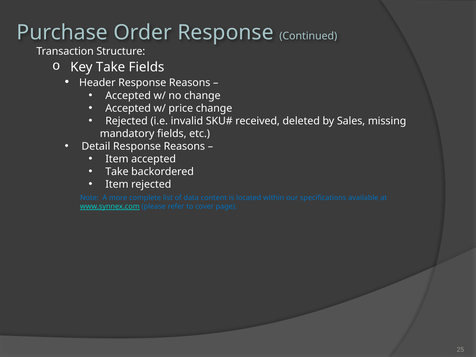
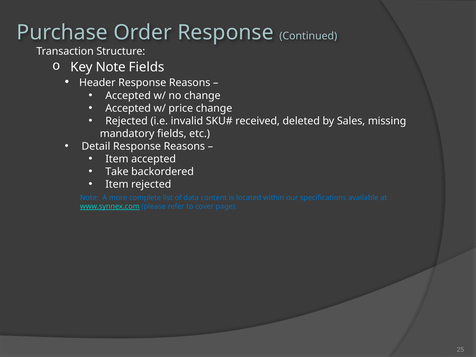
Key Take: Take -> Note
